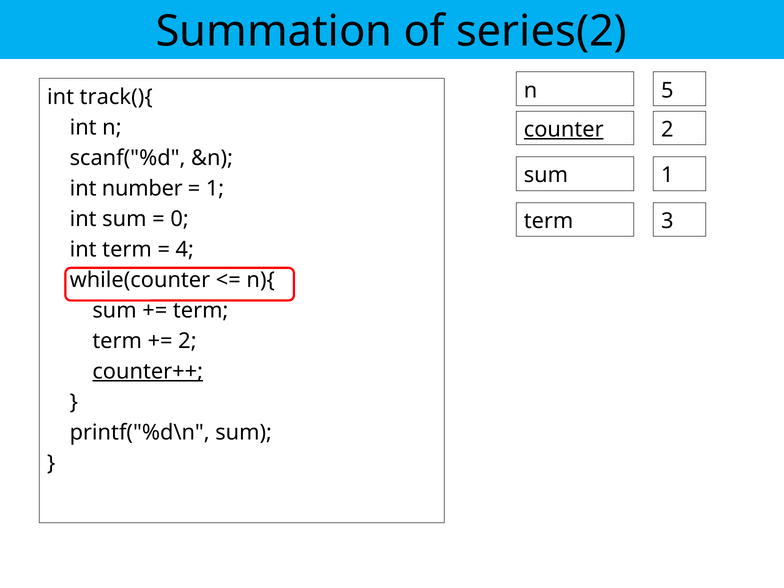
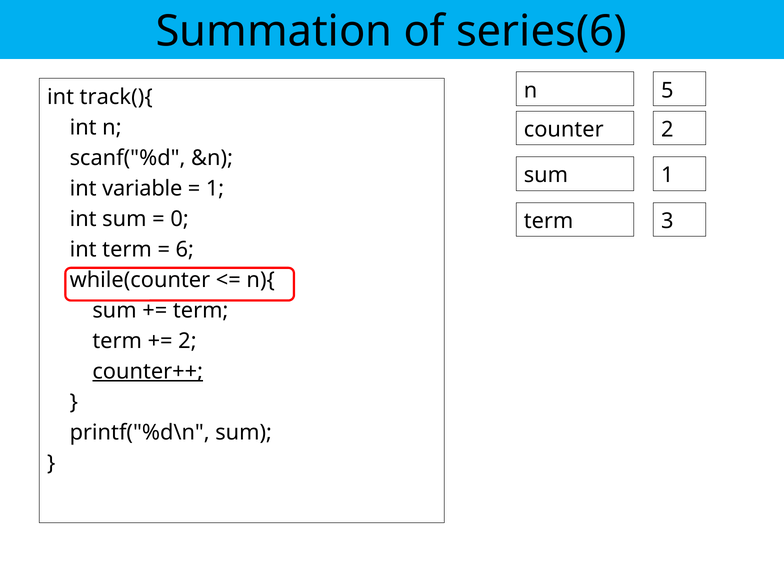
series(2: series(2 -> series(6
counter underline: present -> none
number: number -> variable
4: 4 -> 6
